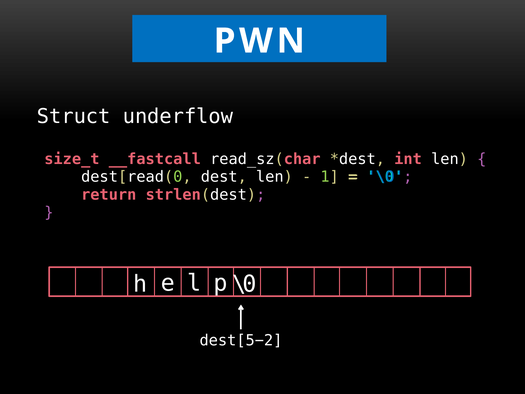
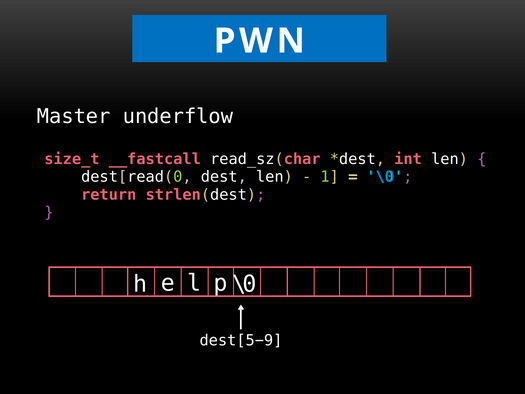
Struct: Struct -> Master
dest[5−2: dest[5−2 -> dest[5−9
